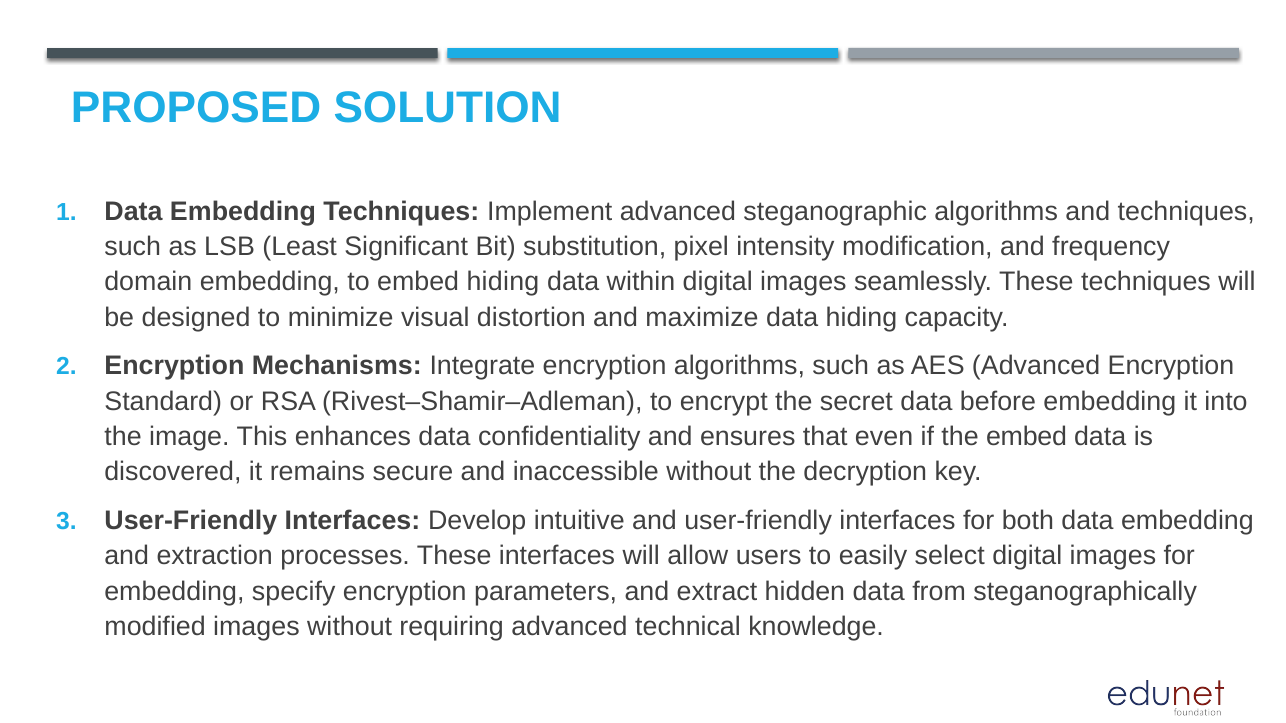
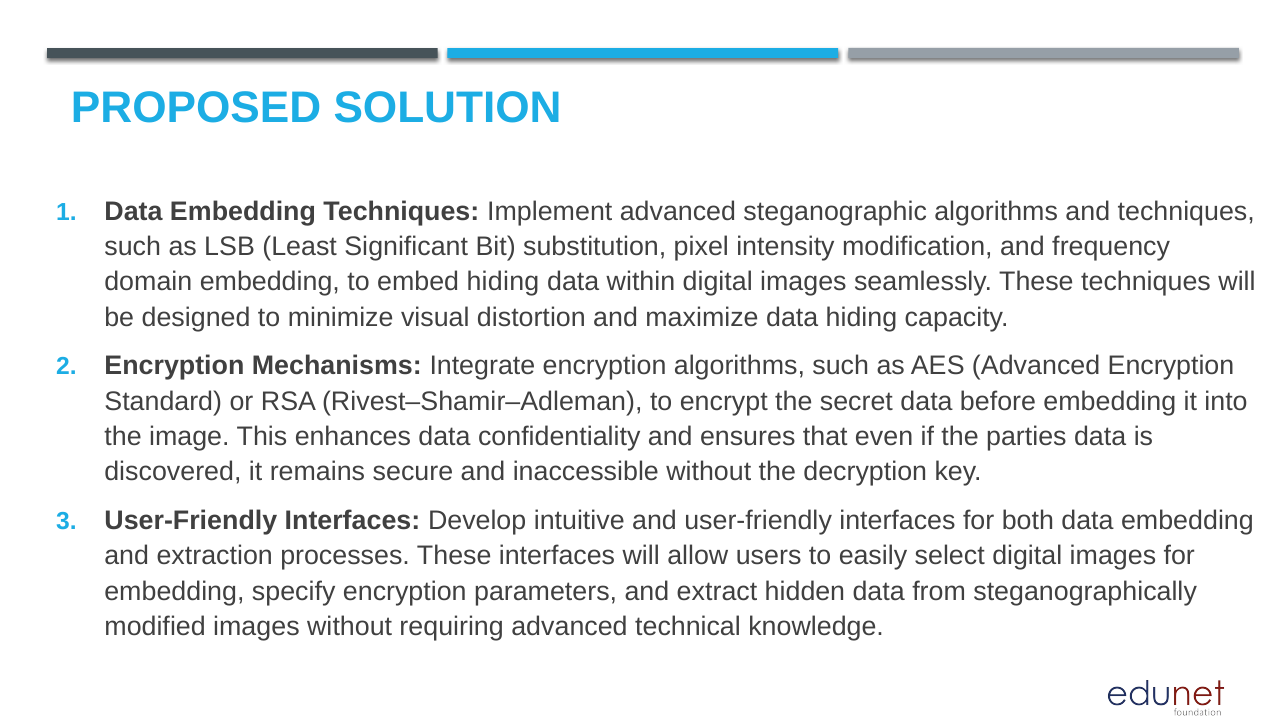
the embed: embed -> parties
